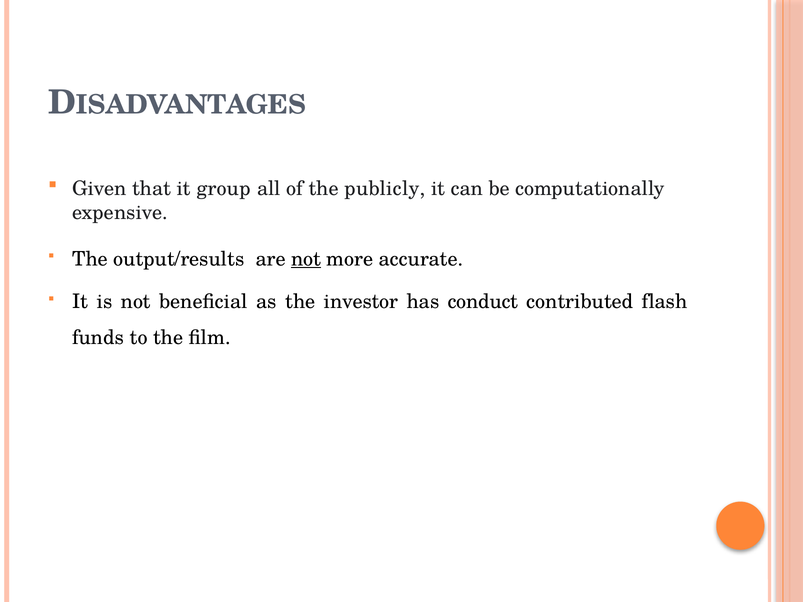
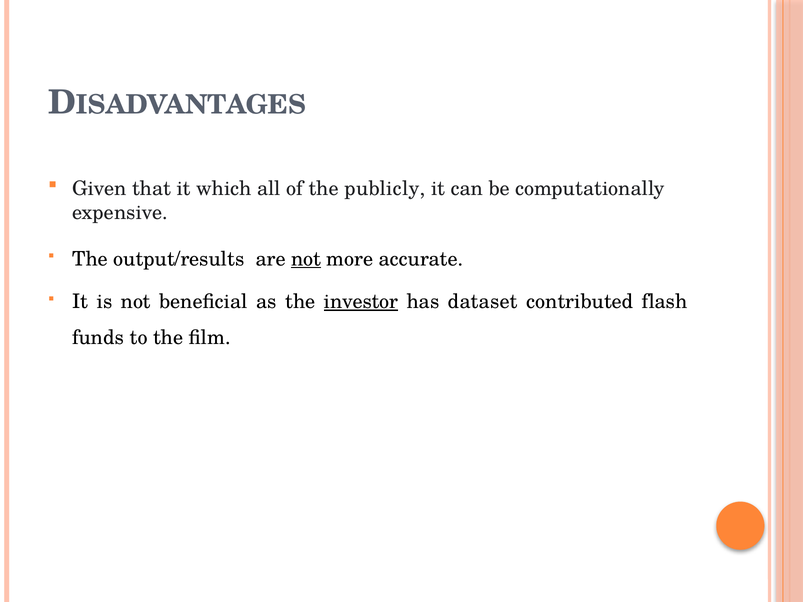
group: group -> which
investor underline: none -> present
conduct: conduct -> dataset
